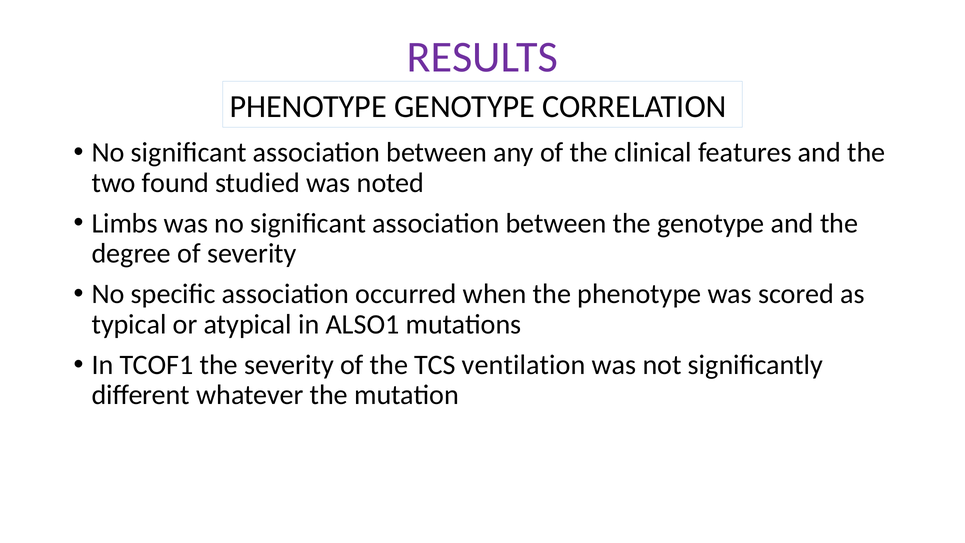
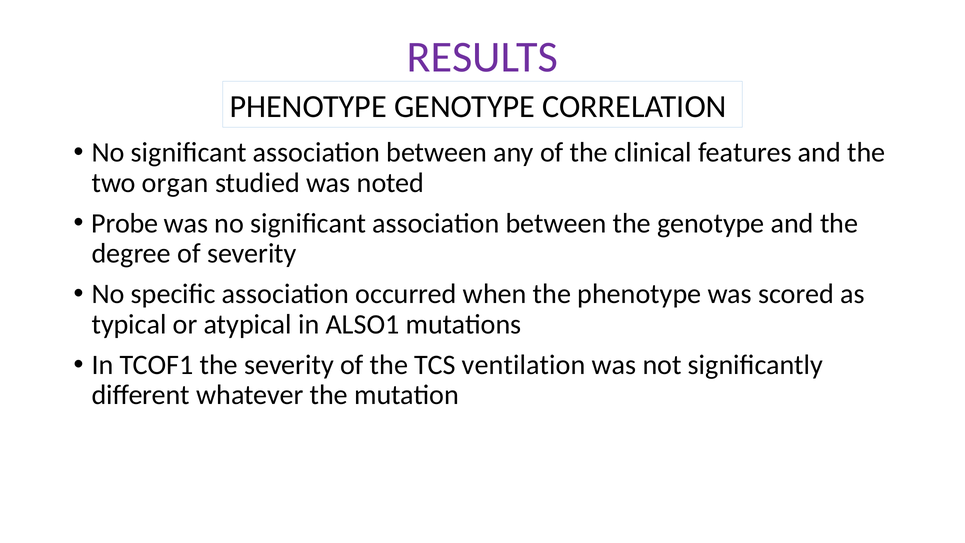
found: found -> organ
Limbs: Limbs -> Probe
